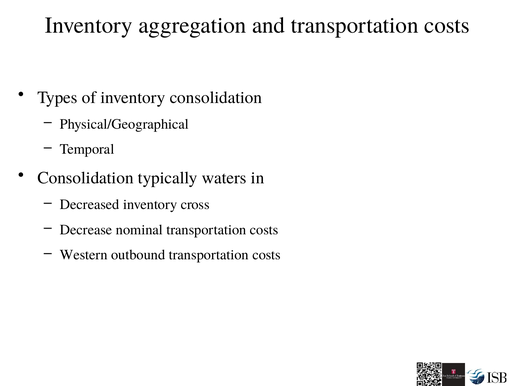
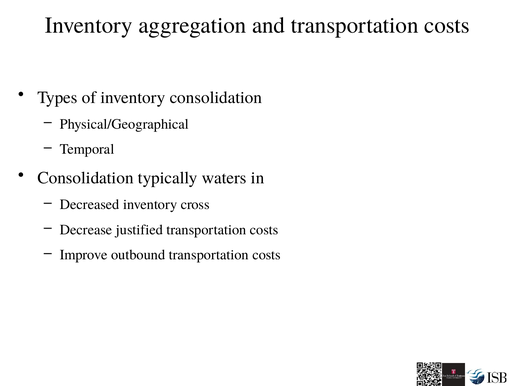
nominal: nominal -> justified
Western: Western -> Improve
